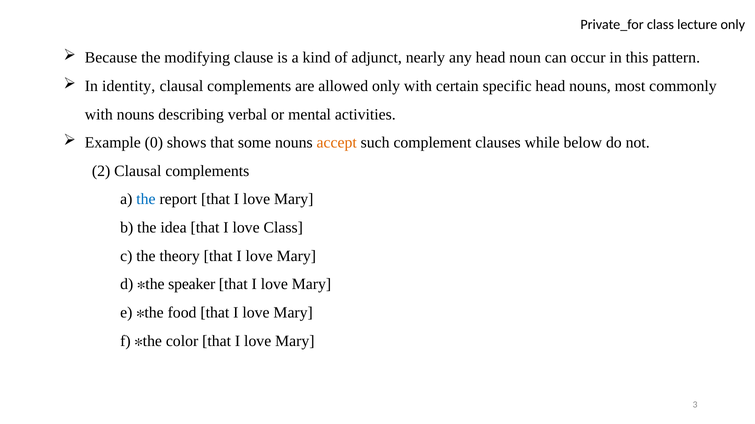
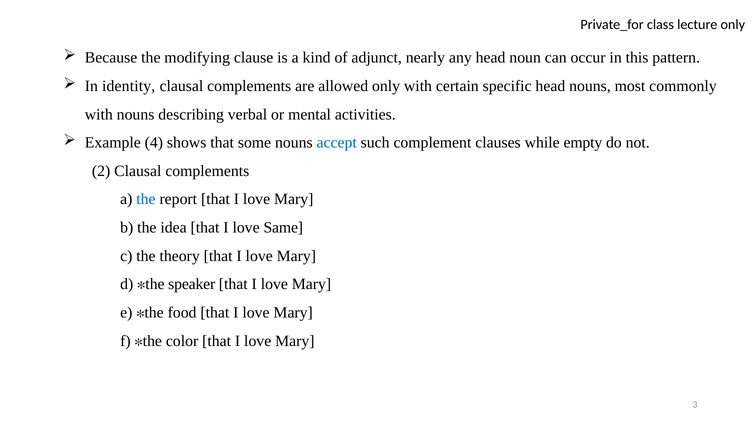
0: 0 -> 4
accept colour: orange -> blue
below: below -> empty
love Class: Class -> Same
